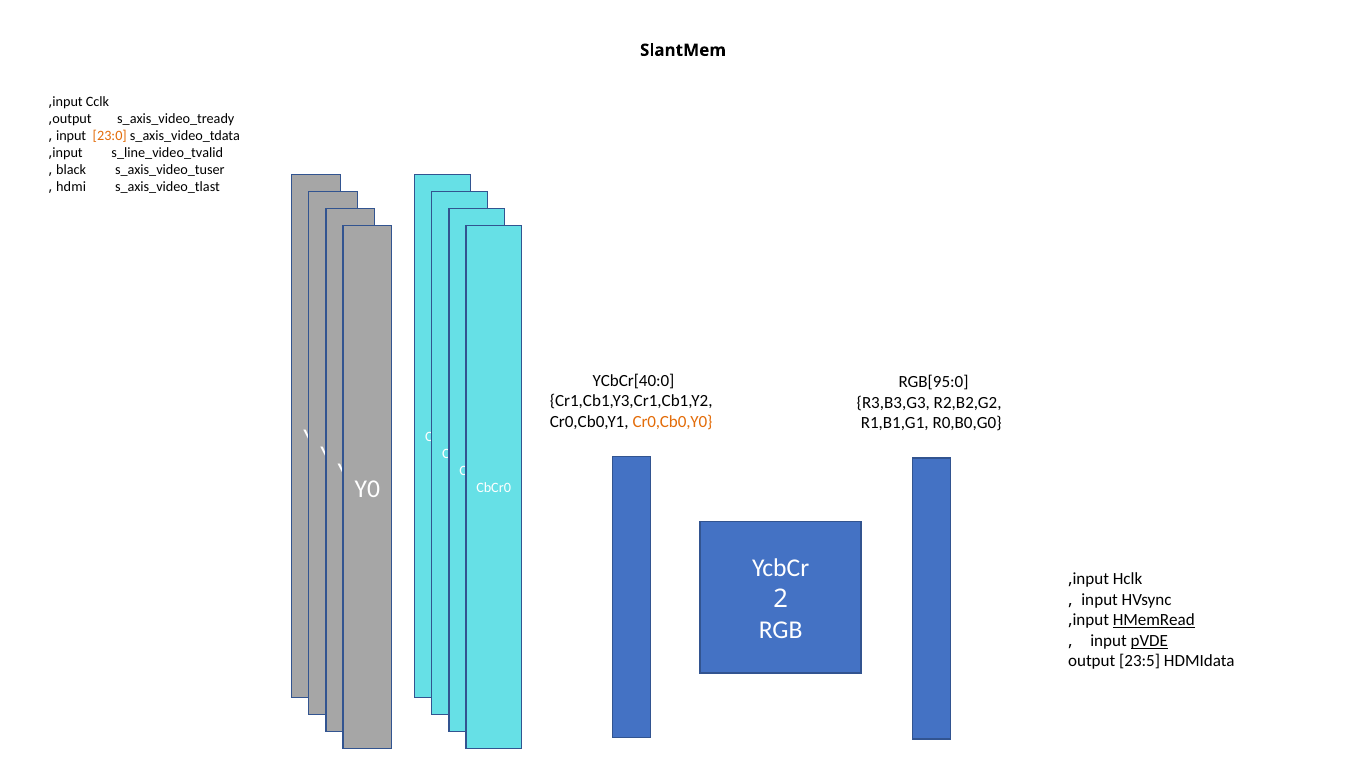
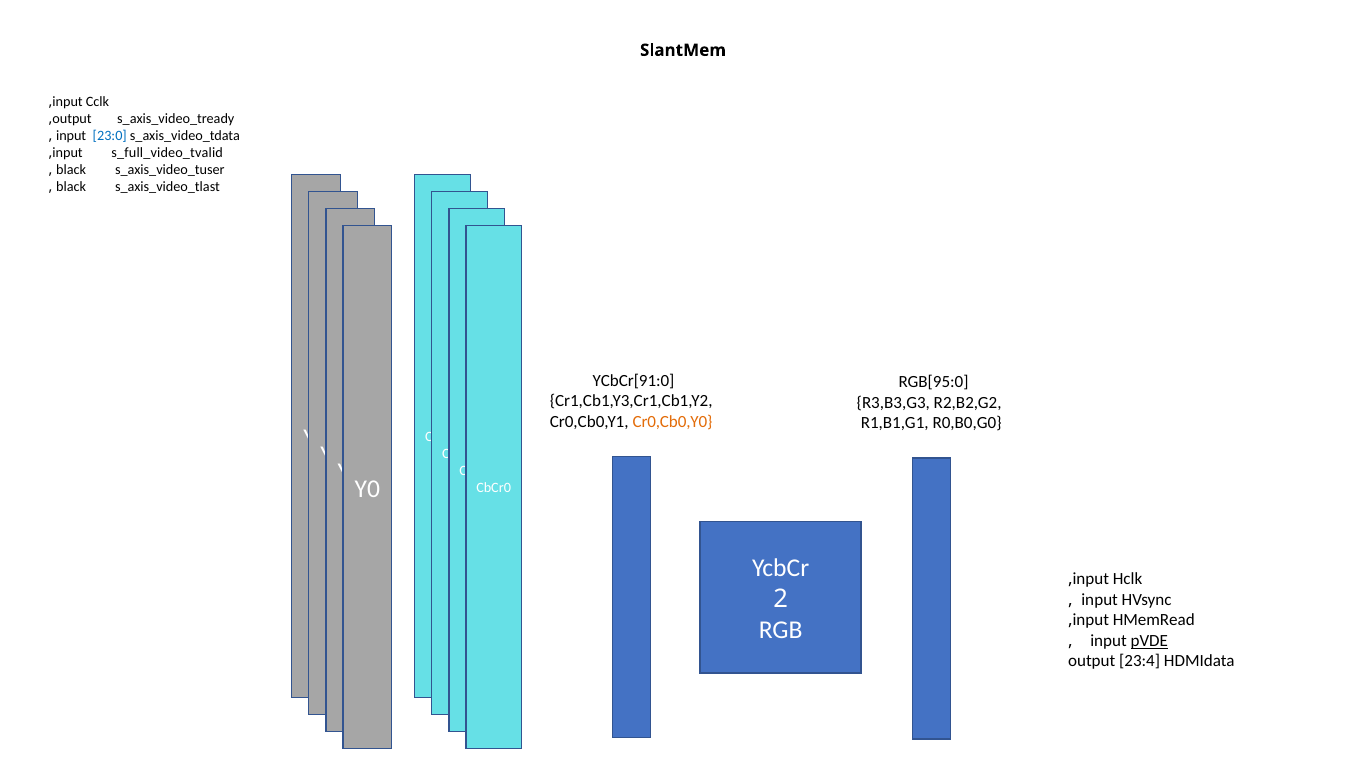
23:0 colour: orange -> blue
s_line_video_tvalid: s_line_video_tvalid -> s_full_video_tvalid
hdmi at (71, 187): hdmi -> black
YCbCr[40:0: YCbCr[40:0 -> YCbCr[91:0
HMemRead underline: present -> none
23:5: 23:5 -> 23:4
